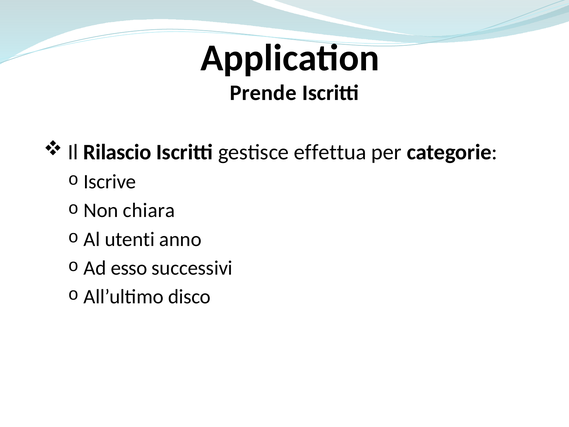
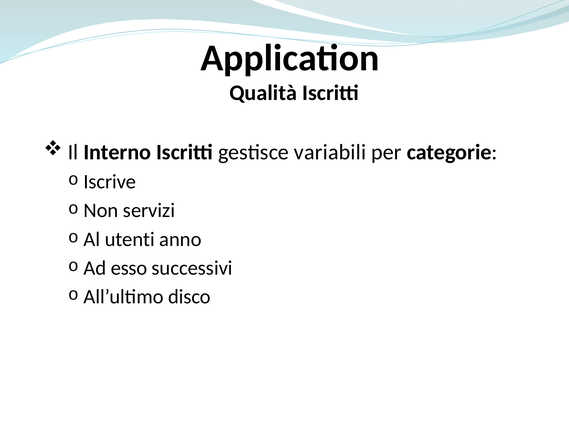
Prende: Prende -> Qualità
Rilascio: Rilascio -> Interno
effettua: effettua -> variabili
chiara: chiara -> servizi
